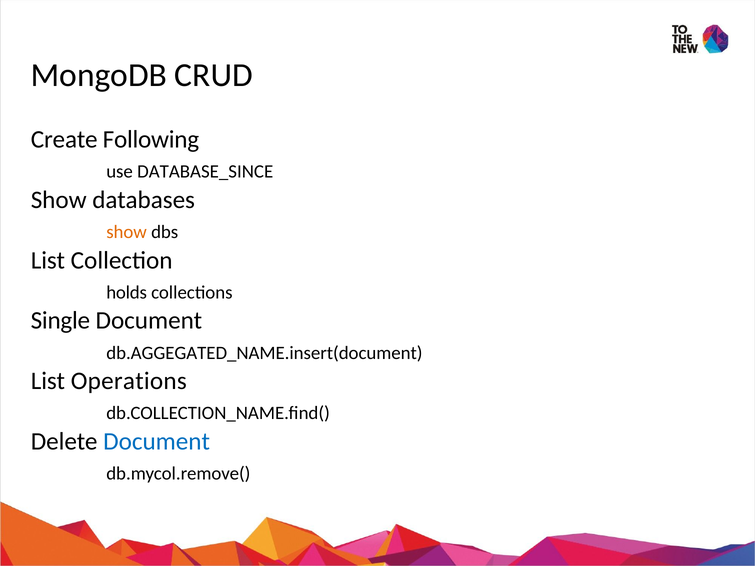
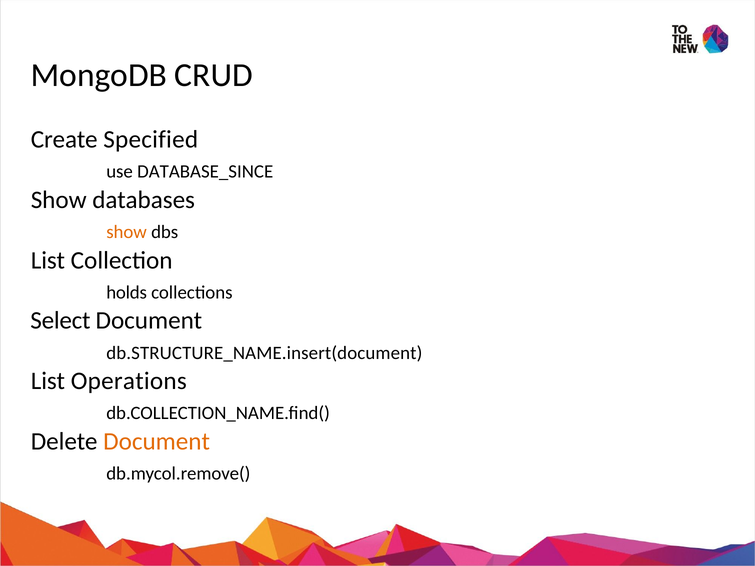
Following: Following -> Specified
Single: Single -> Select
db.AGGEGATED_NAME.insert(document: db.AGGEGATED_NAME.insert(document -> db.STRUCTURE_NAME.insert(document
Document at (157, 442) colour: blue -> orange
